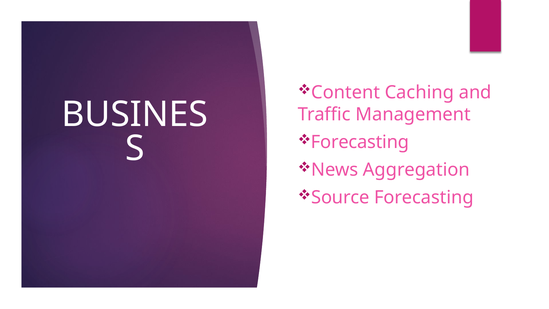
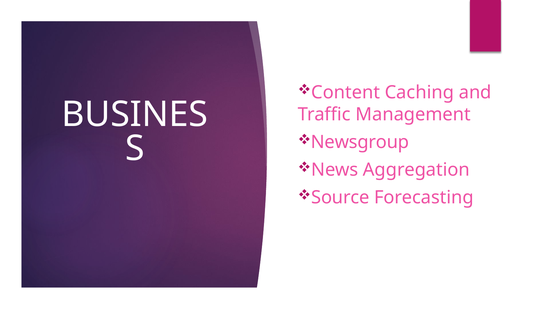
Forecasting at (360, 142): Forecasting -> Newsgroup
